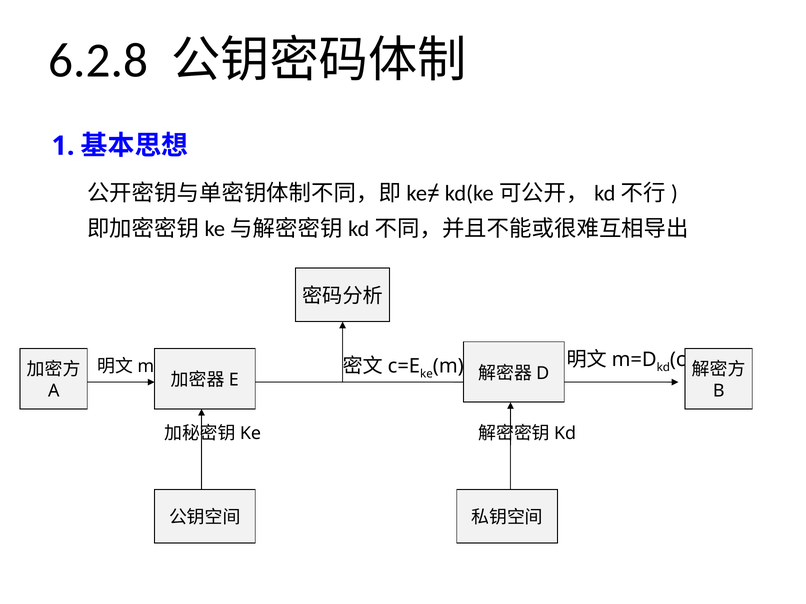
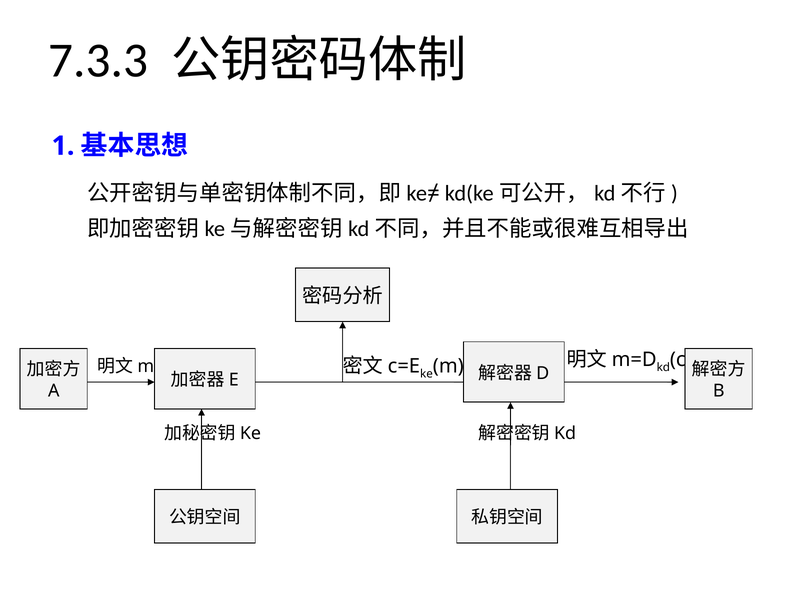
6.2.8: 6.2.8 -> 7.3.3
